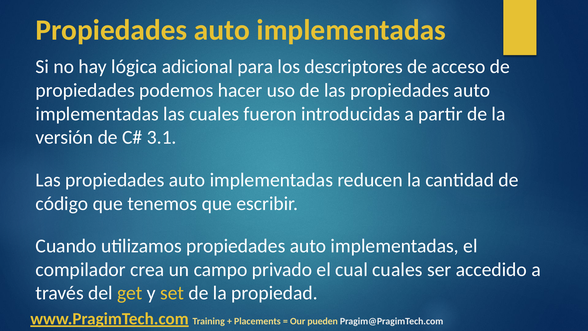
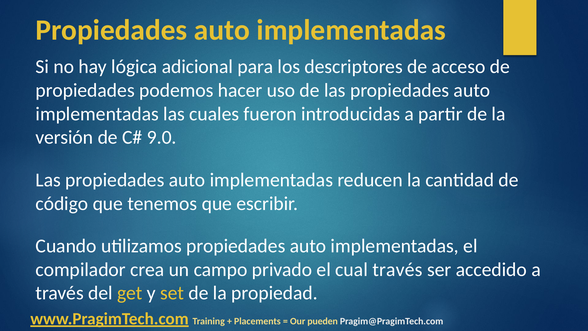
3.1: 3.1 -> 9.0
cual cuales: cuales -> través
